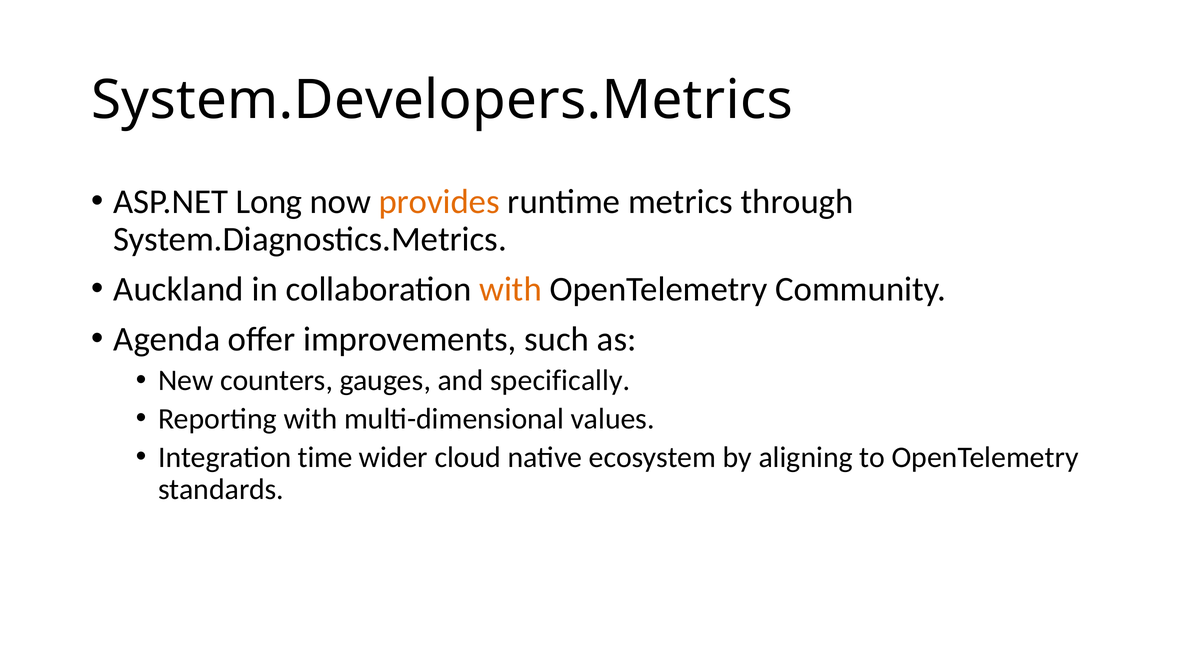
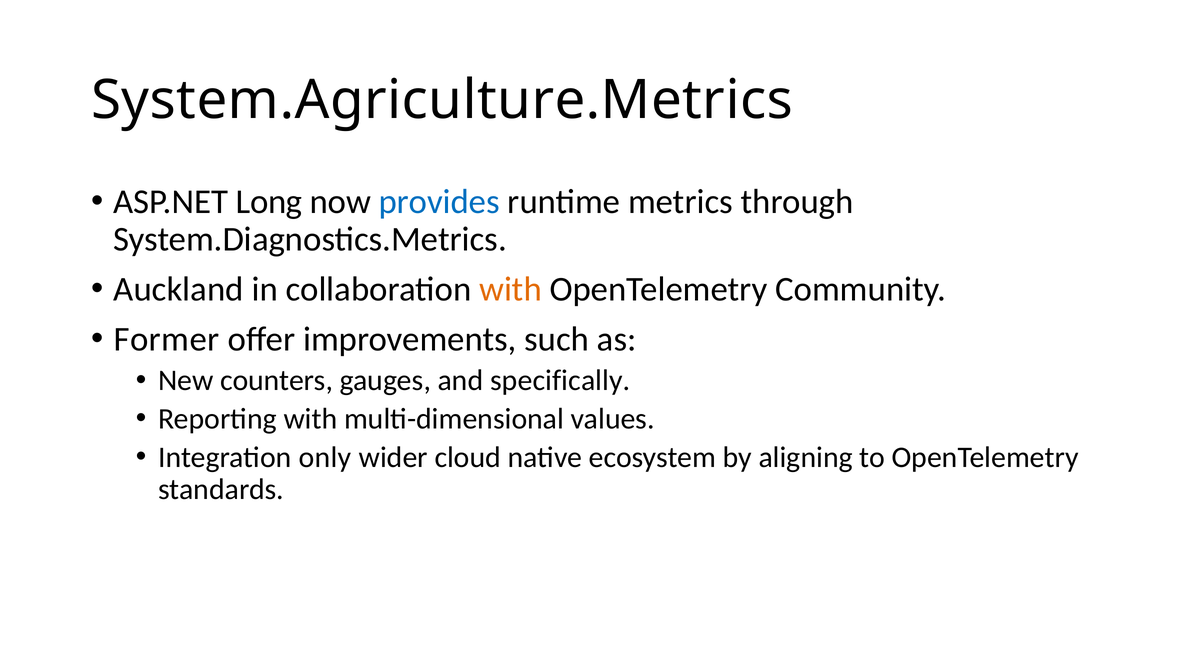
System.Developers.Metrics: System.Developers.Metrics -> System.Agriculture.Metrics
provides colour: orange -> blue
Agenda: Agenda -> Former
time: time -> only
